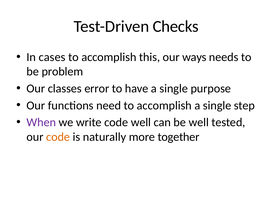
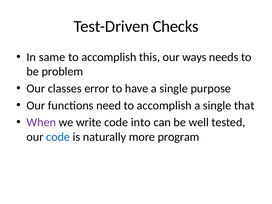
cases: cases -> same
step: step -> that
code well: well -> into
code at (58, 137) colour: orange -> blue
together: together -> program
